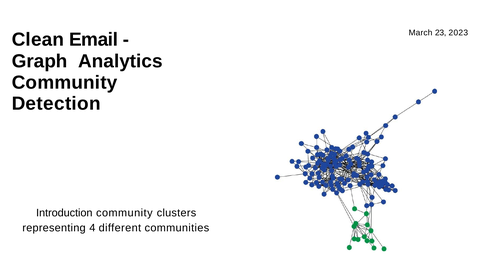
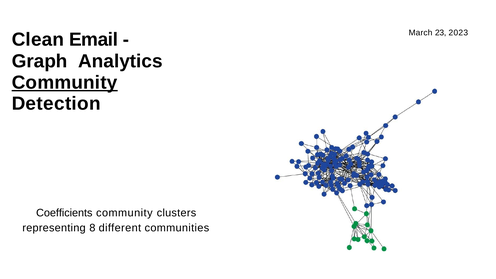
Community at (65, 82) underline: none -> present
Introduction: Introduction -> Coefficients
4: 4 -> 8
